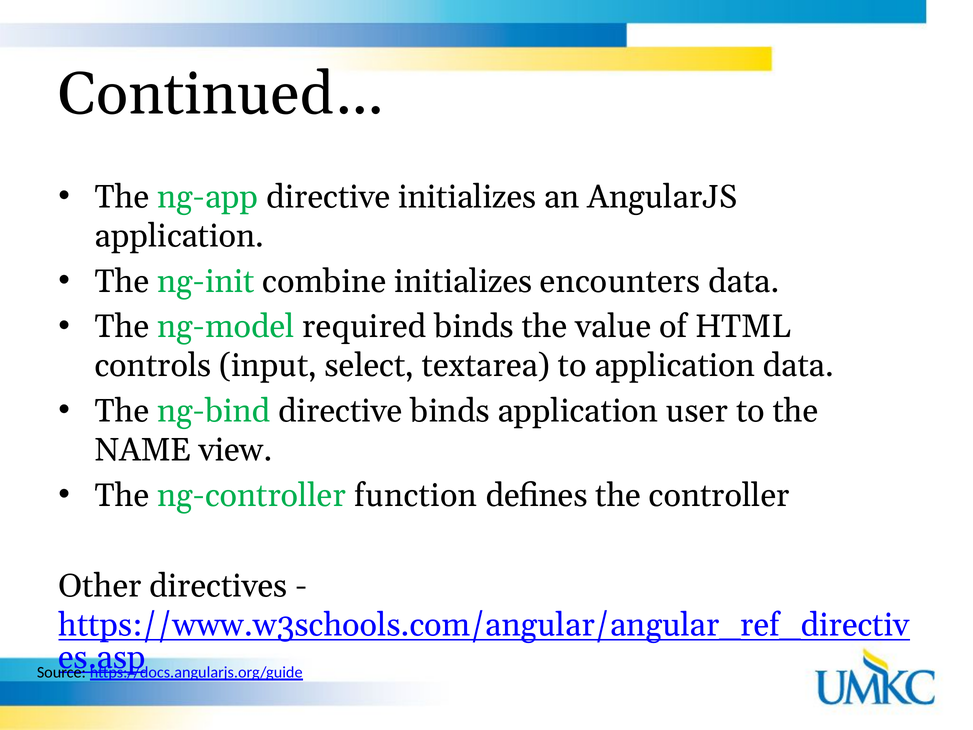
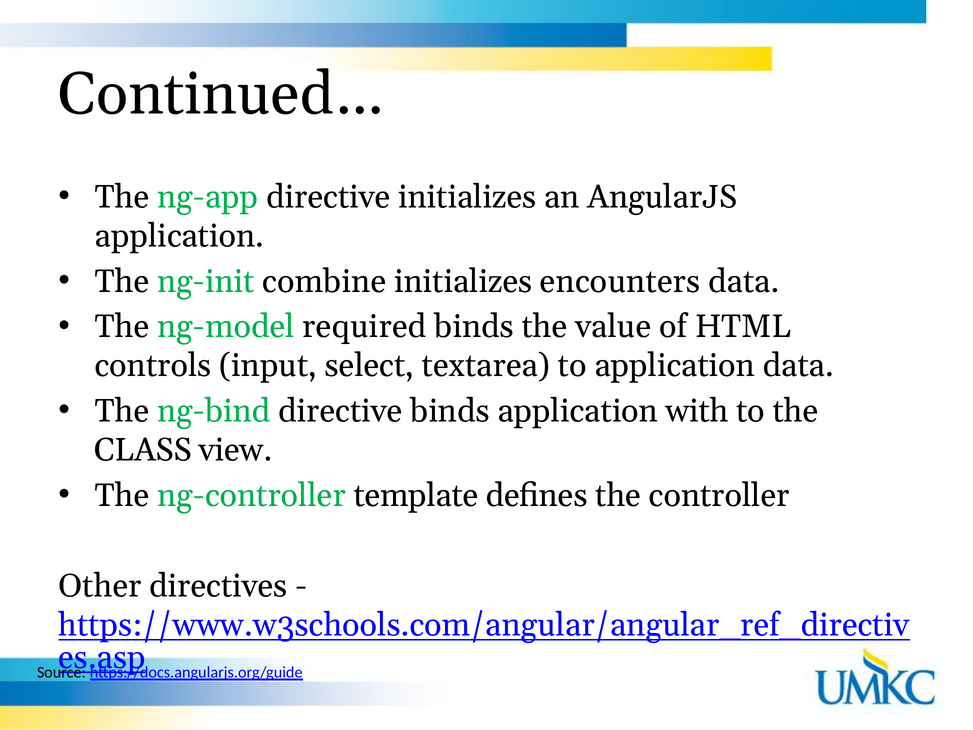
user: user -> with
NAME: NAME -> CLASS
function: function -> template
